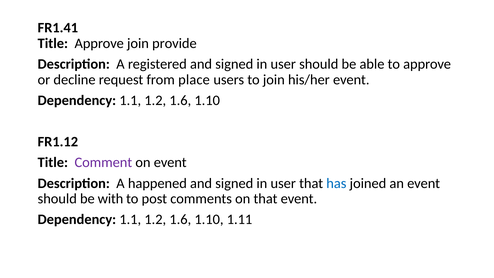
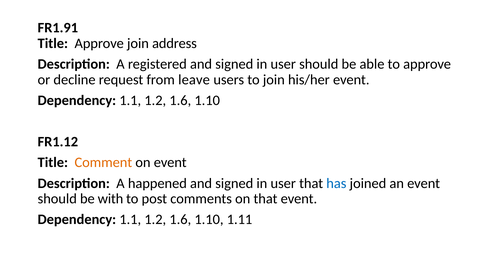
FR1.41: FR1.41 -> FR1.91
provide: provide -> address
place: place -> leave
Comment colour: purple -> orange
